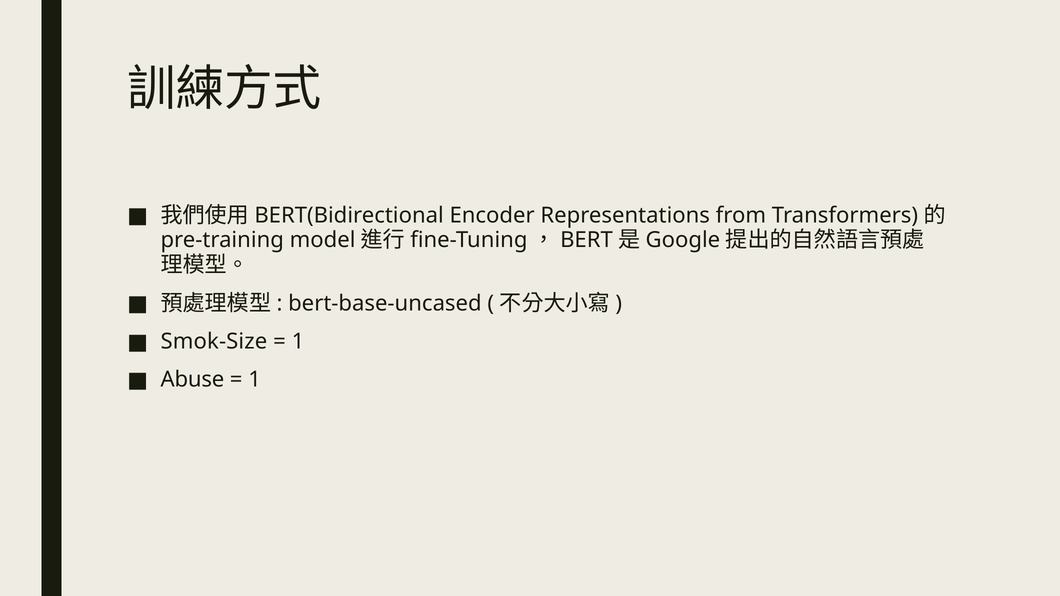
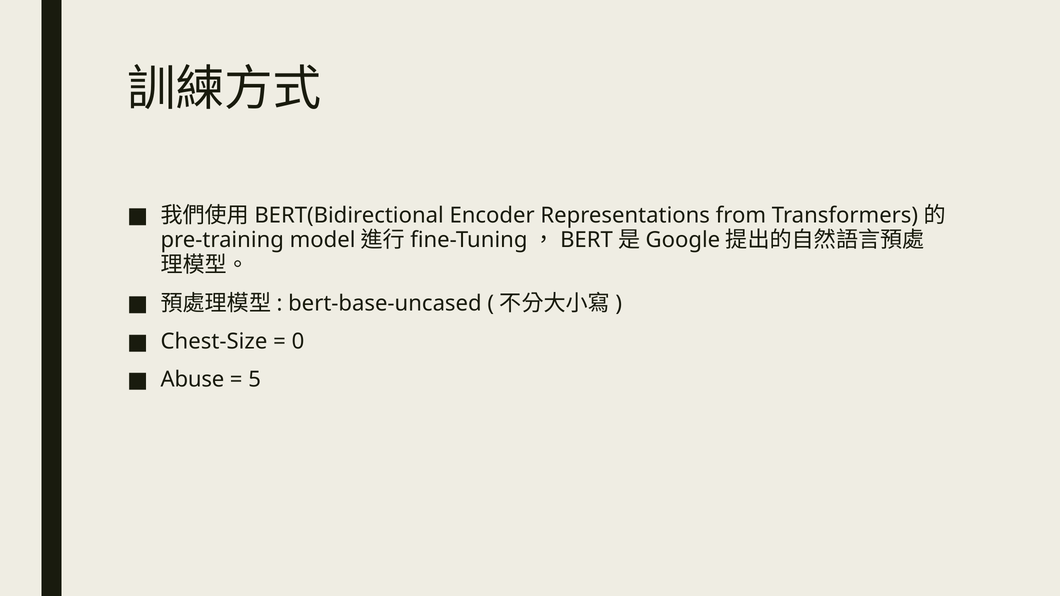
Smok-Size: Smok-Size -> Chest-Size
1 at (298, 342): 1 -> 0
1 at (255, 380): 1 -> 5
